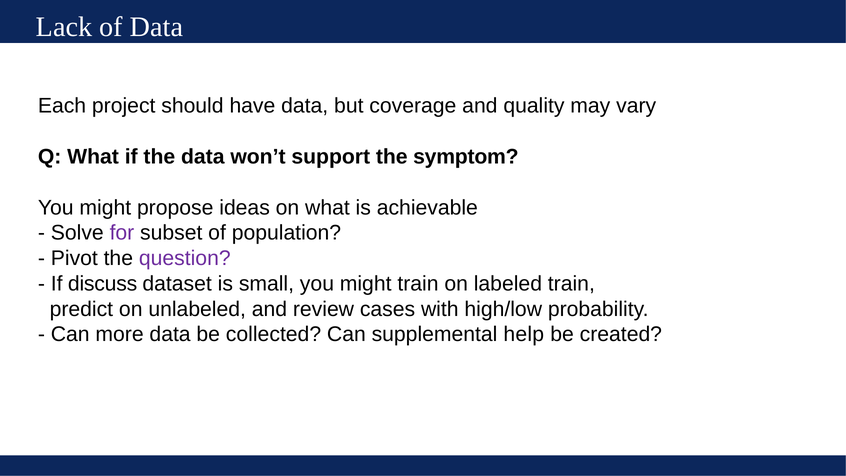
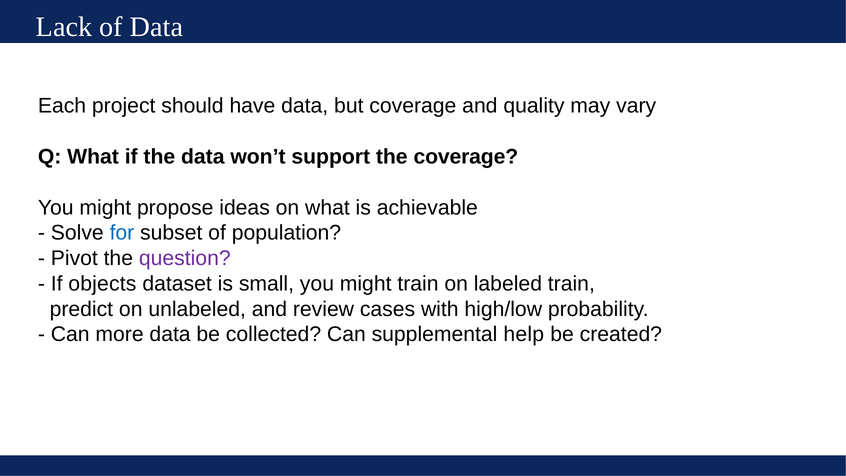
the symptom: symptom -> coverage
for colour: purple -> blue
discuss: discuss -> objects
